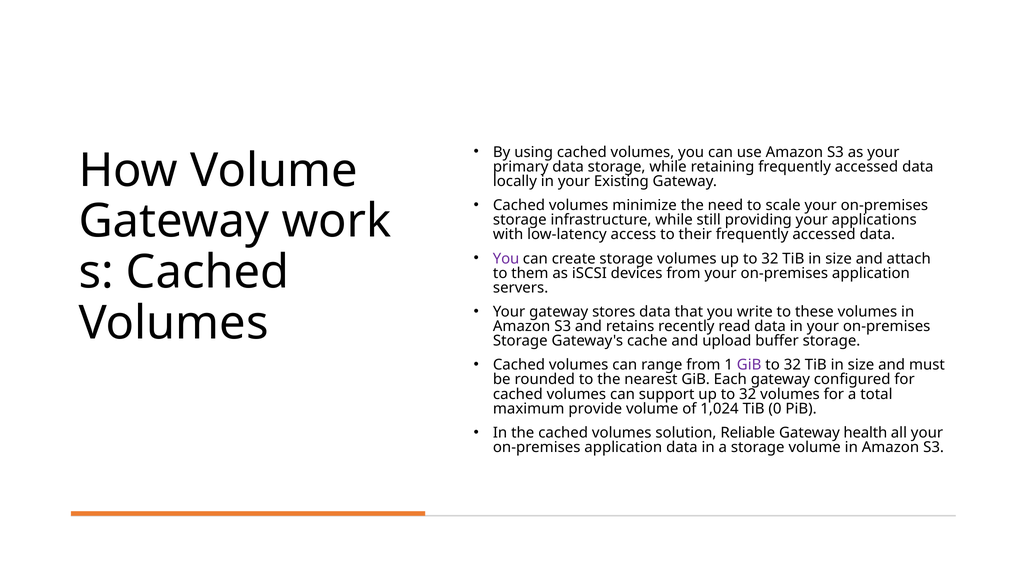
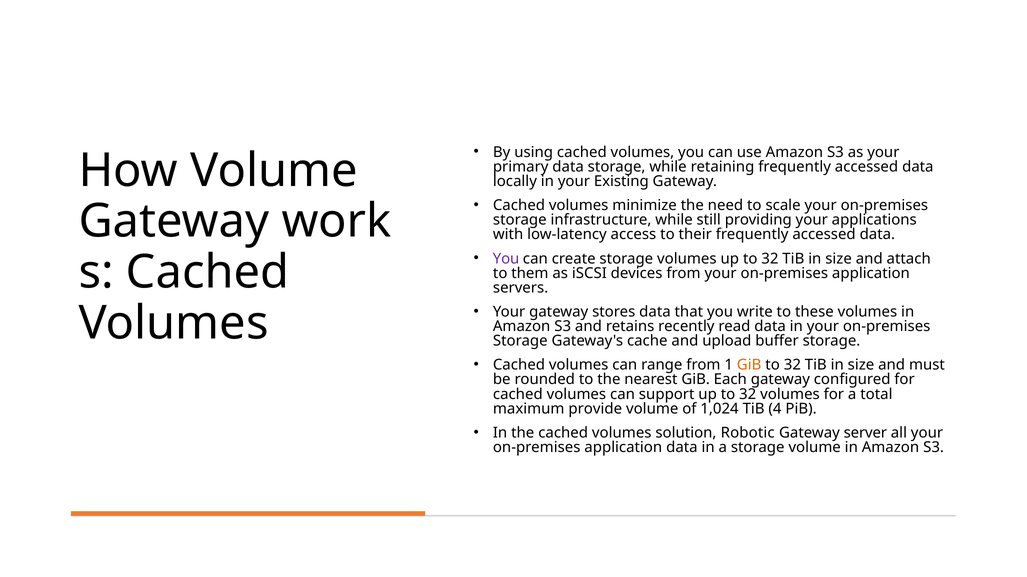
GiB at (749, 365) colour: purple -> orange
0: 0 -> 4
Reliable: Reliable -> Robotic
health: health -> server
